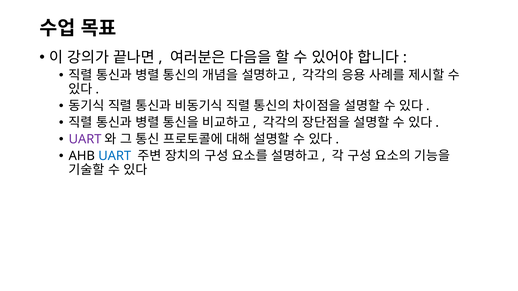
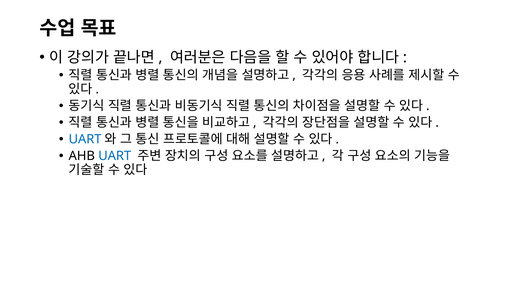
UART at (85, 139) colour: purple -> blue
